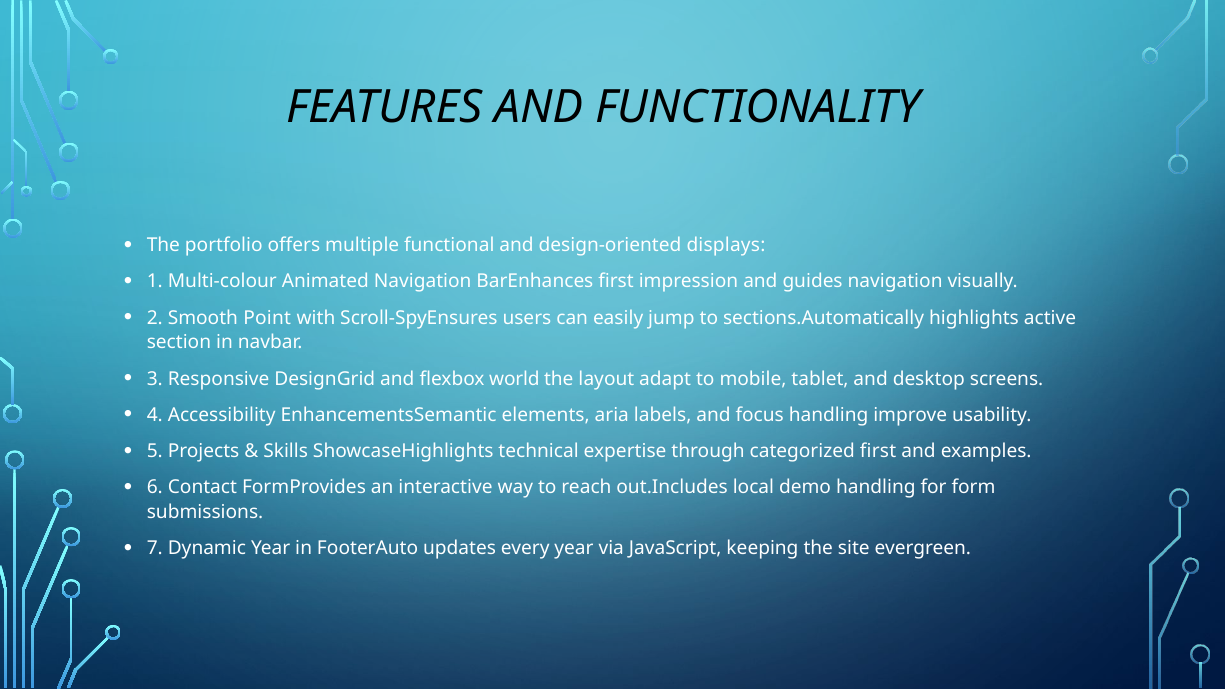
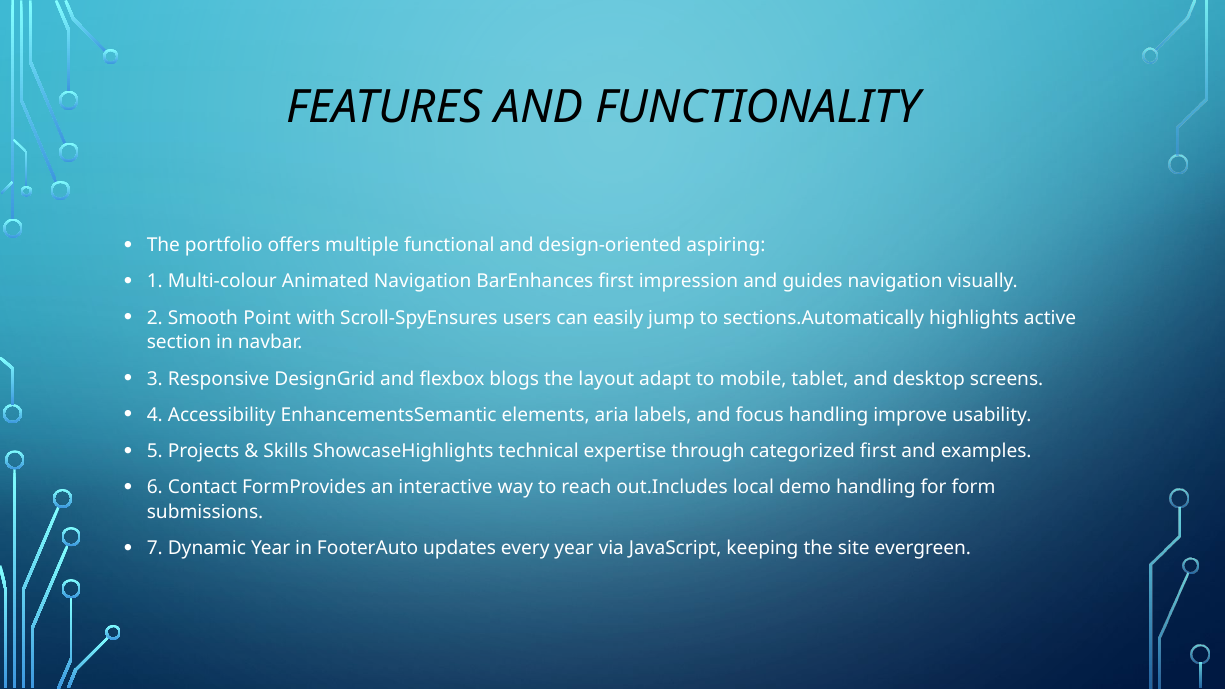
displays: displays -> aspiring
world: world -> blogs
